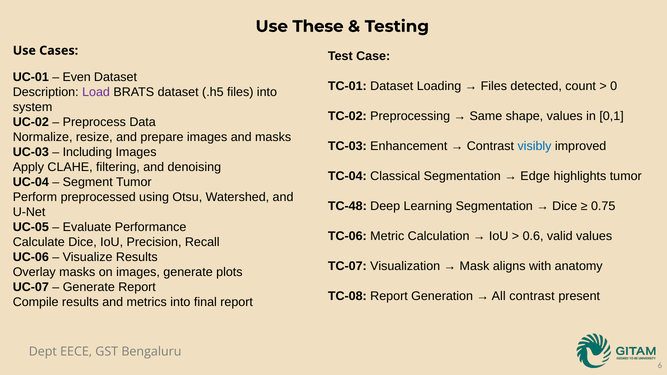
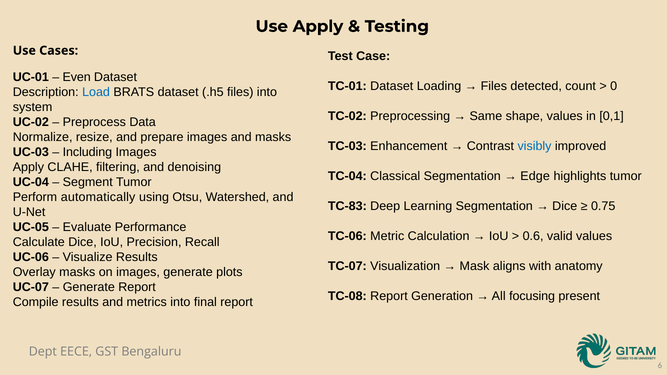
Use These: These -> Apply
Load colour: purple -> blue
preprocessed: preprocessed -> automatically
TC-48: TC-48 -> TC-83
All contrast: contrast -> focusing
